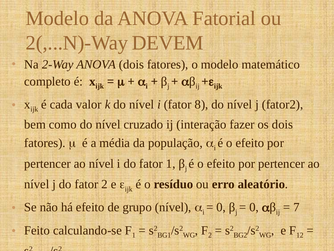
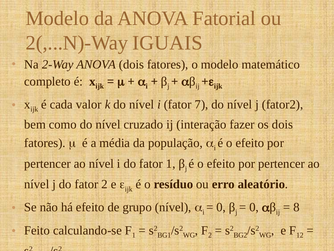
DEVEM: DEVEM -> IGUAIS
8: 8 -> 7
7: 7 -> 8
